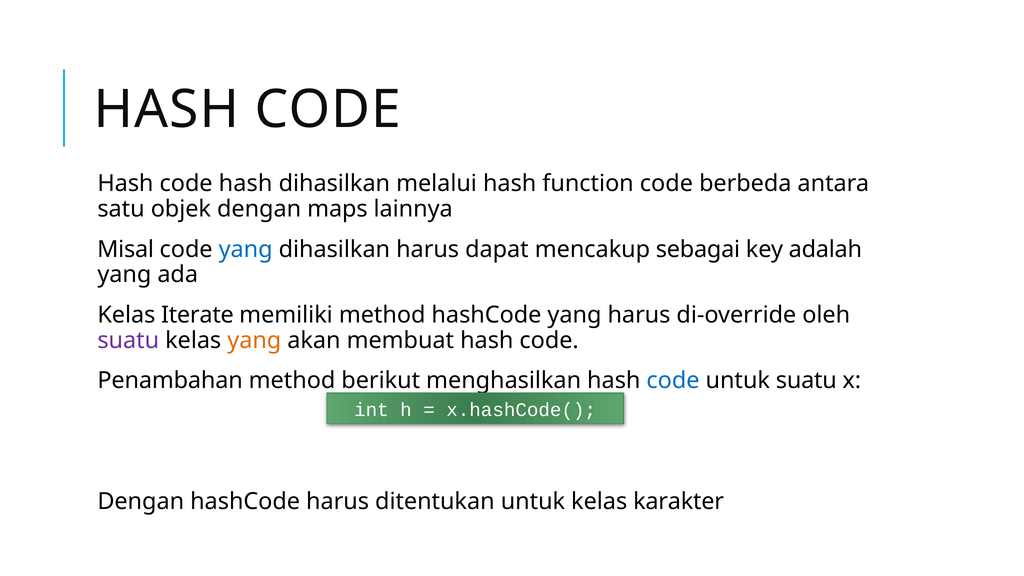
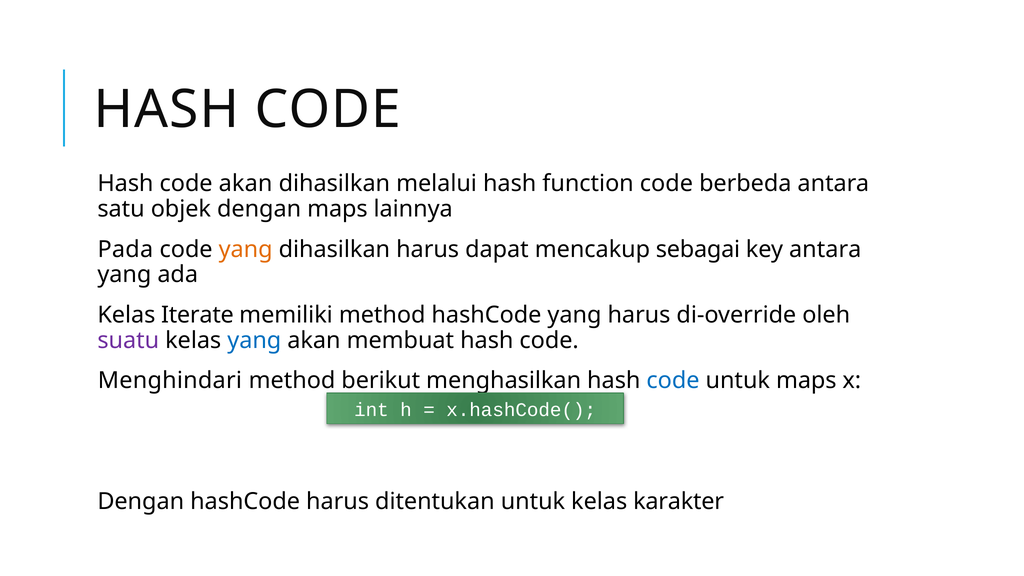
hash at (246, 184): hash -> akan
Misal: Misal -> Pada
yang at (246, 249) colour: blue -> orange
key adalah: adalah -> antara
yang at (254, 340) colour: orange -> blue
Penambahan: Penambahan -> Menghindari
untuk suatu: suatu -> maps
